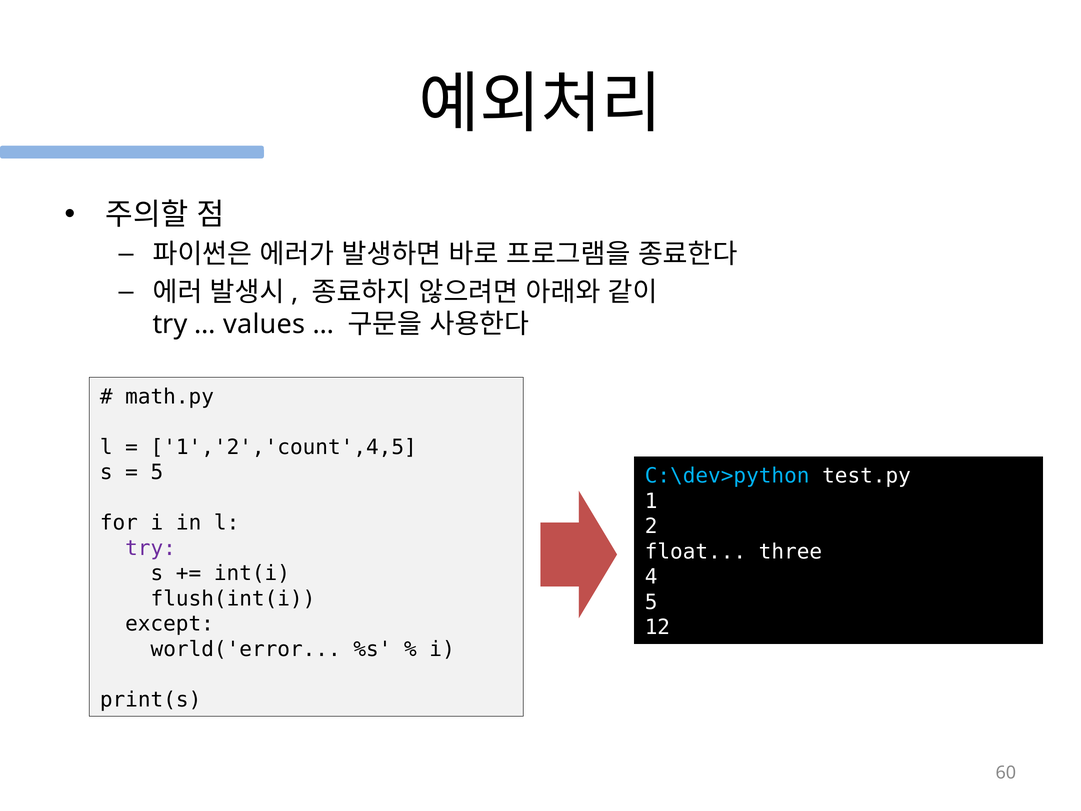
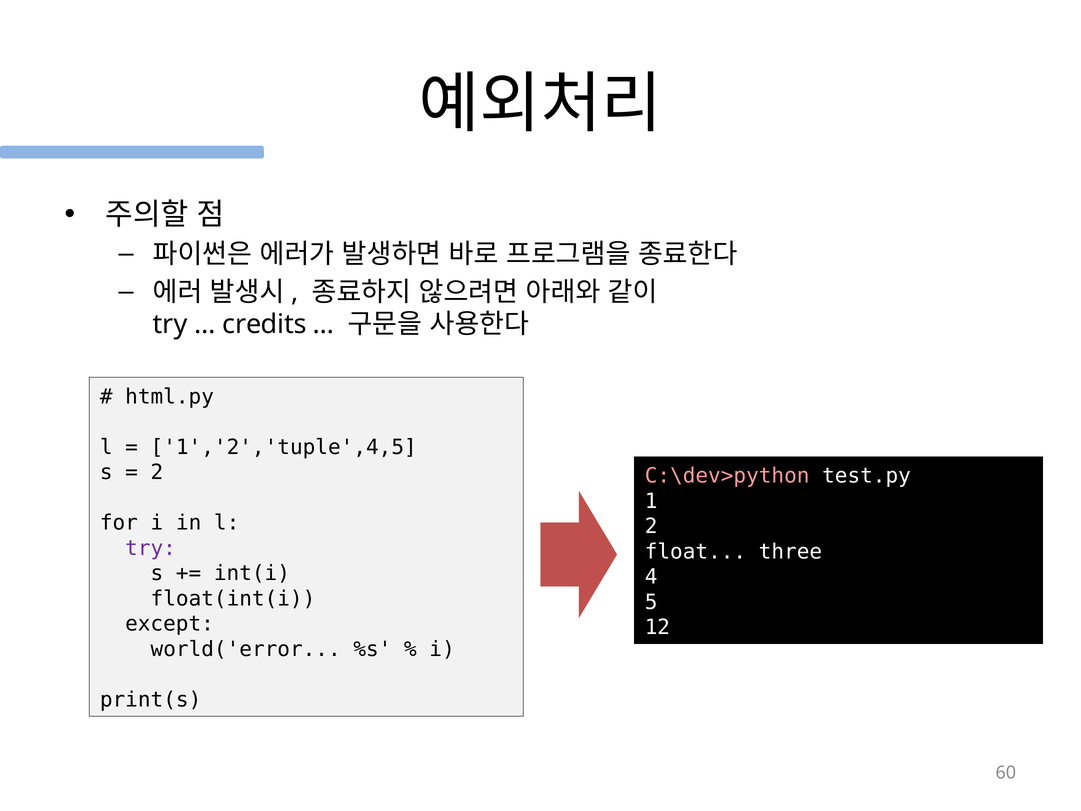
values: values -> credits
math.py: math.py -> html.py
1','2','count',4,5: 1','2','count',4,5 -> 1','2','tuple',4,5
5 at (157, 472): 5 -> 2
C:\dev>python colour: light blue -> pink
flush(int(i: flush(int(i -> float(int(i
